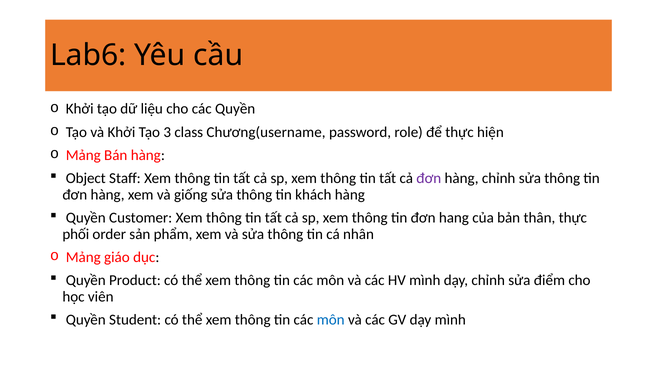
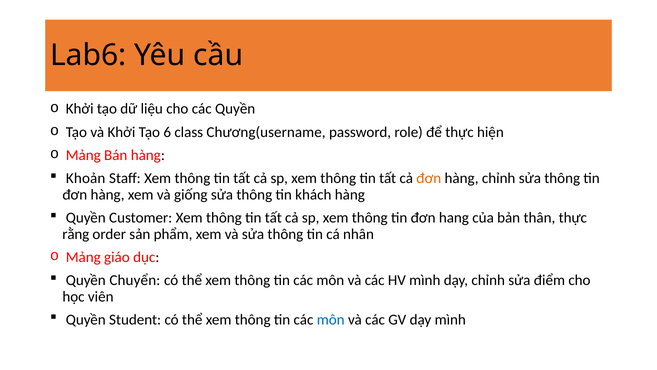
3: 3 -> 6
Object: Object -> Khoản
đơn at (429, 178) colour: purple -> orange
phối: phối -> rằng
Product: Product -> Chuyển
